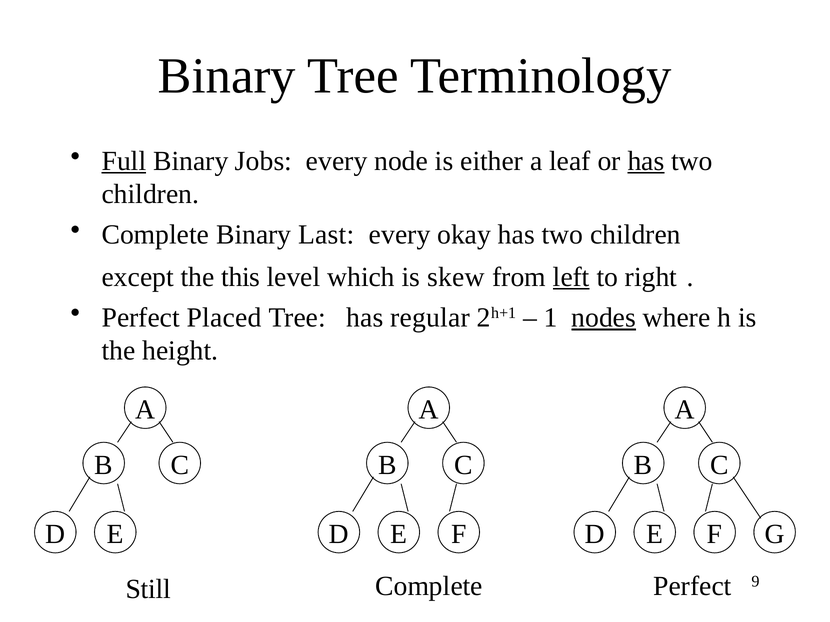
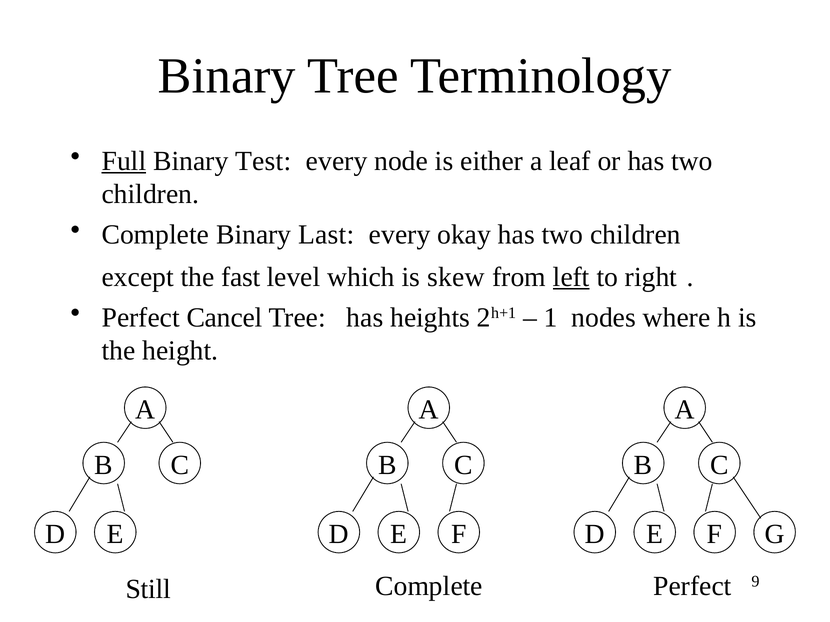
Jobs: Jobs -> Test
has at (646, 161) underline: present -> none
this: this -> fast
Placed: Placed -> Cancel
regular: regular -> heights
nodes underline: present -> none
